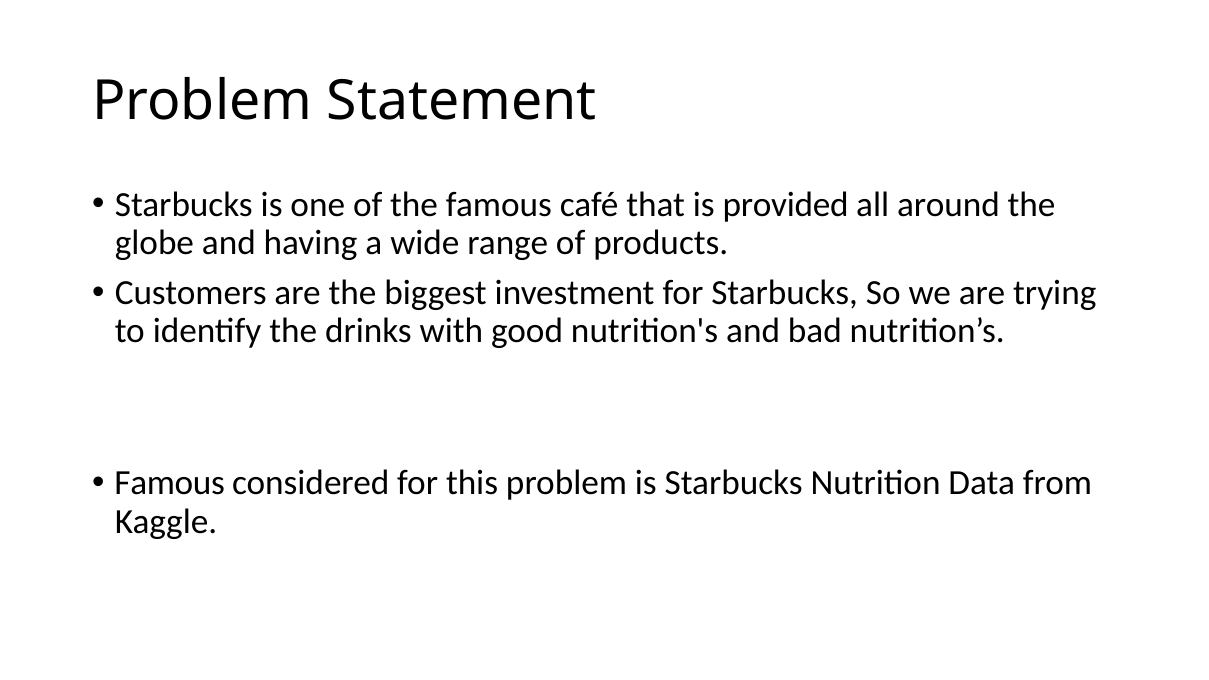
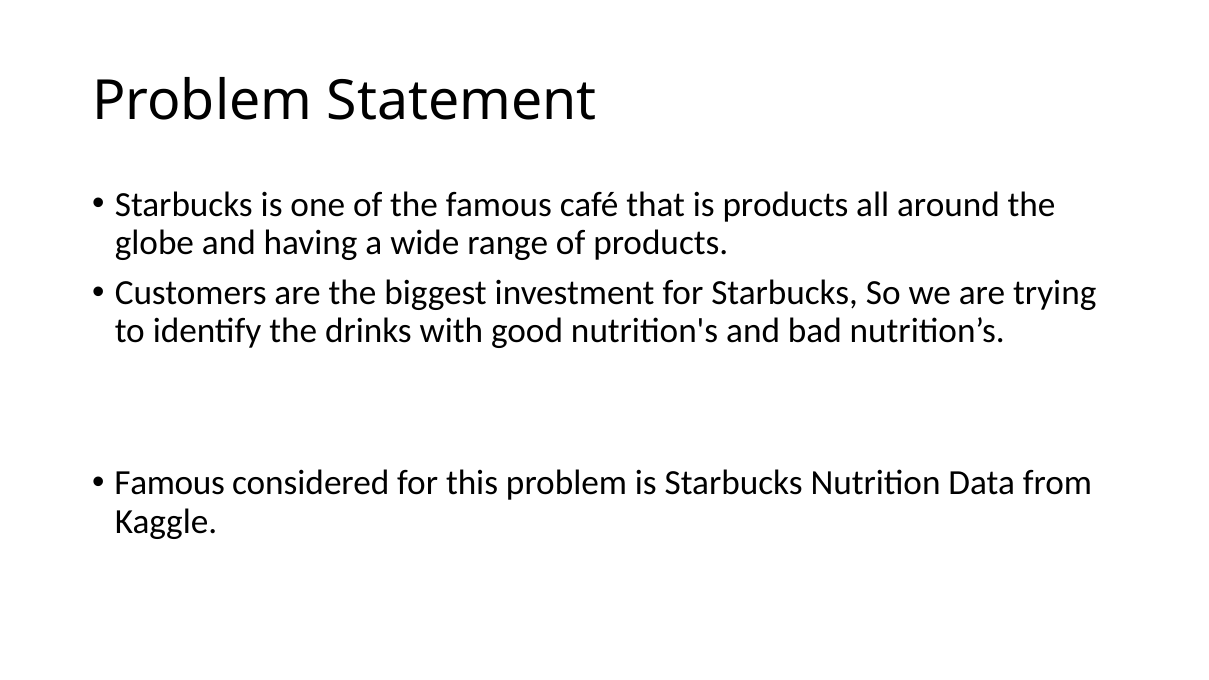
is provided: provided -> products
